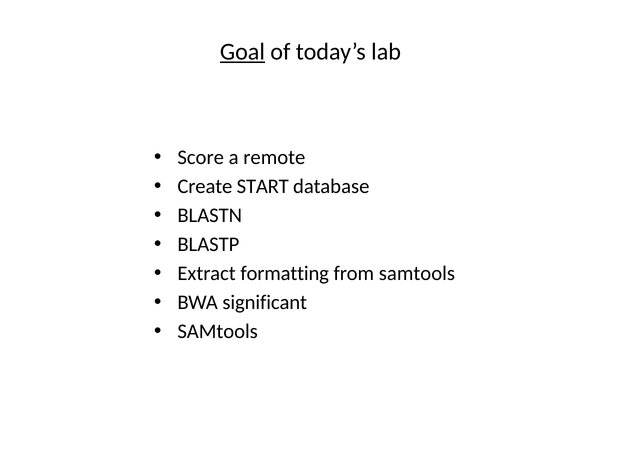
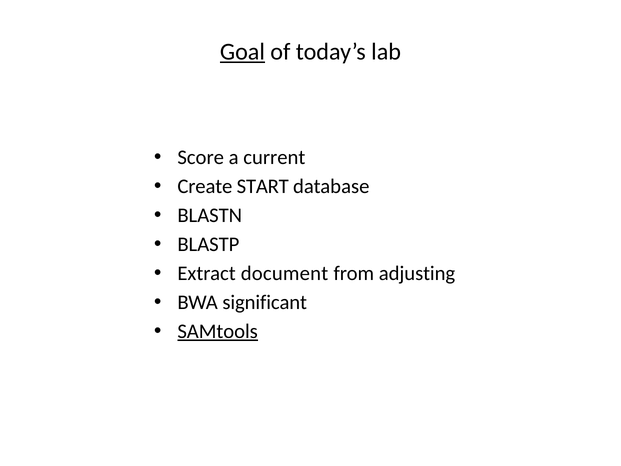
remote: remote -> current
formatting: formatting -> document
from samtools: samtools -> adjusting
SAMtools at (218, 331) underline: none -> present
